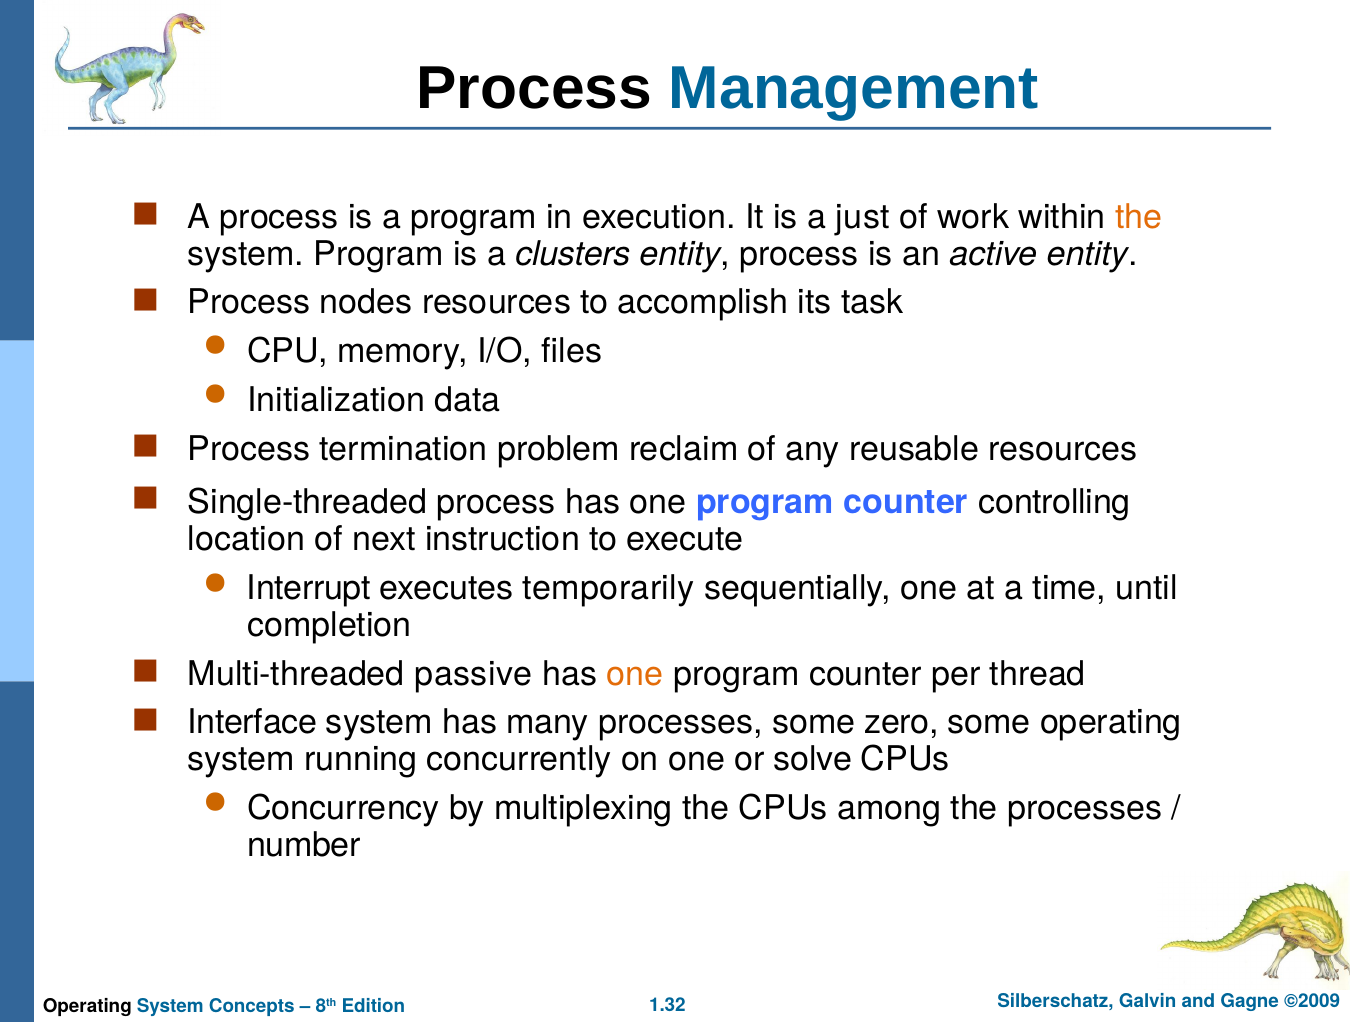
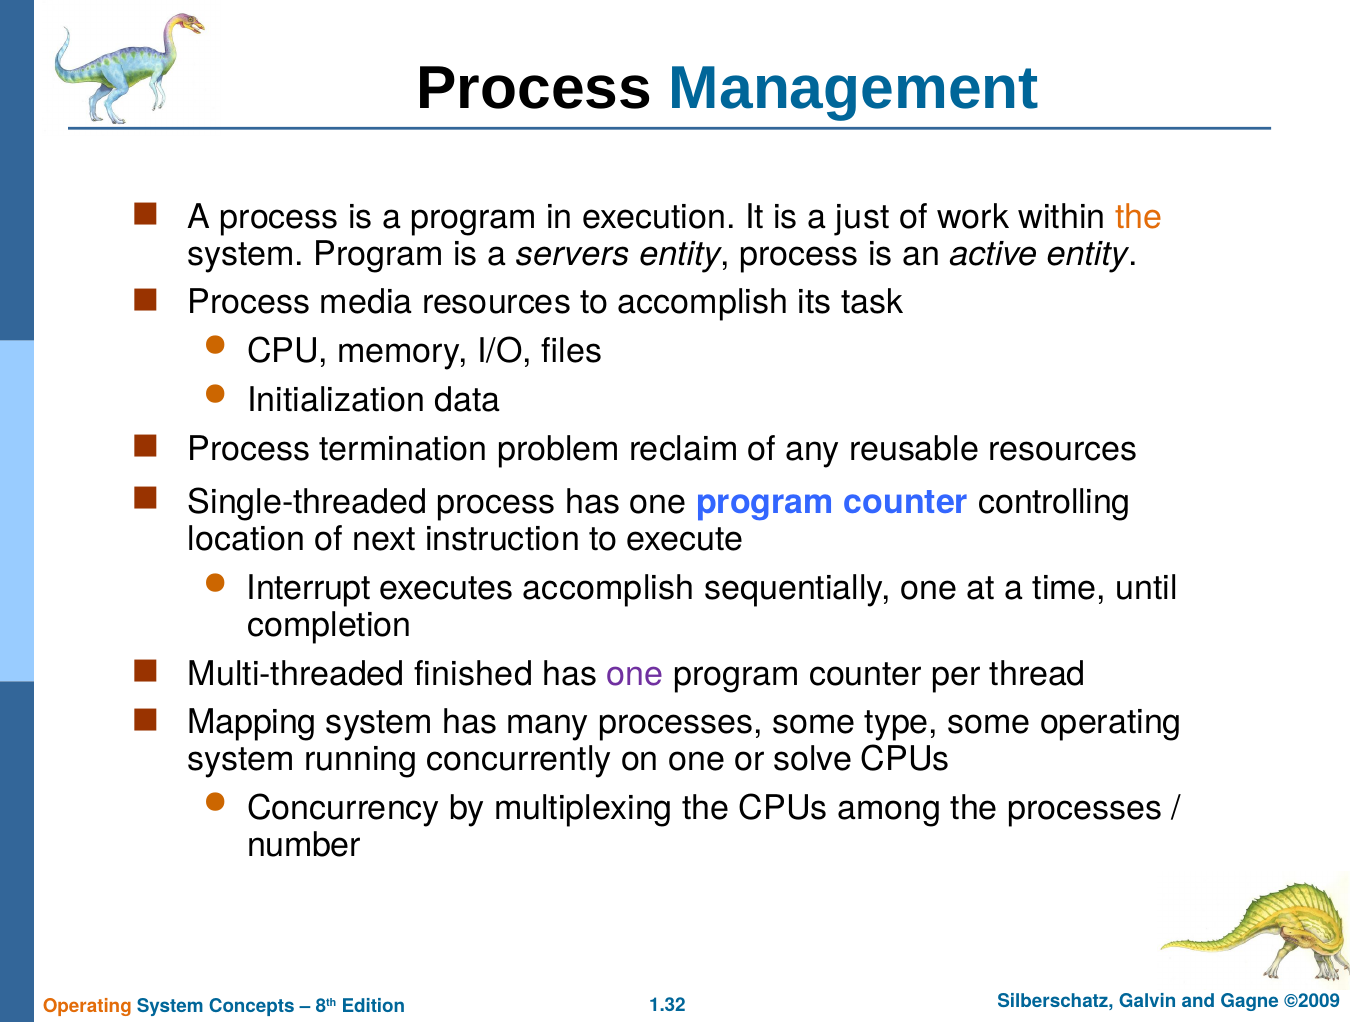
clusters: clusters -> servers
nodes: nodes -> media
executes temporarily: temporarily -> accomplish
passive: passive -> finished
one at (635, 674) colour: orange -> purple
Interface: Interface -> Mapping
zero: zero -> type
Operating at (87, 1006) colour: black -> orange
